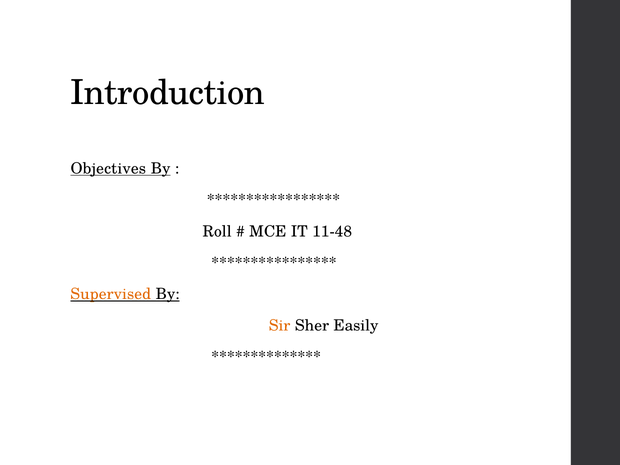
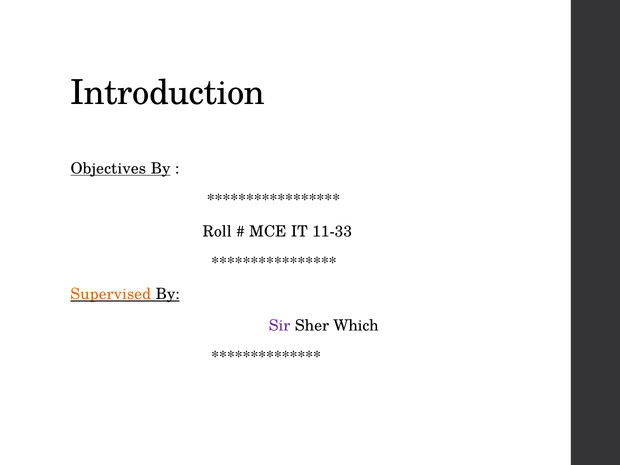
11-48: 11-48 -> 11-33
Sir colour: orange -> purple
Easily: Easily -> Which
